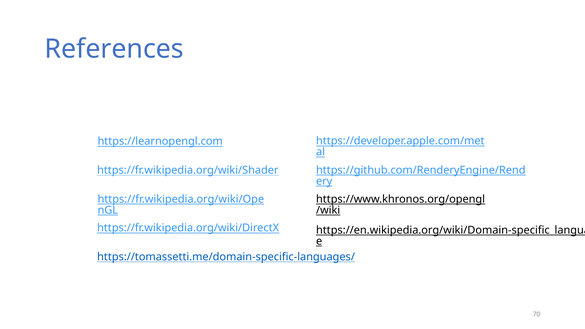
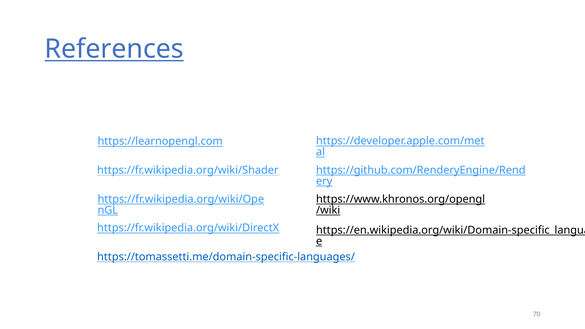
References underline: none -> present
